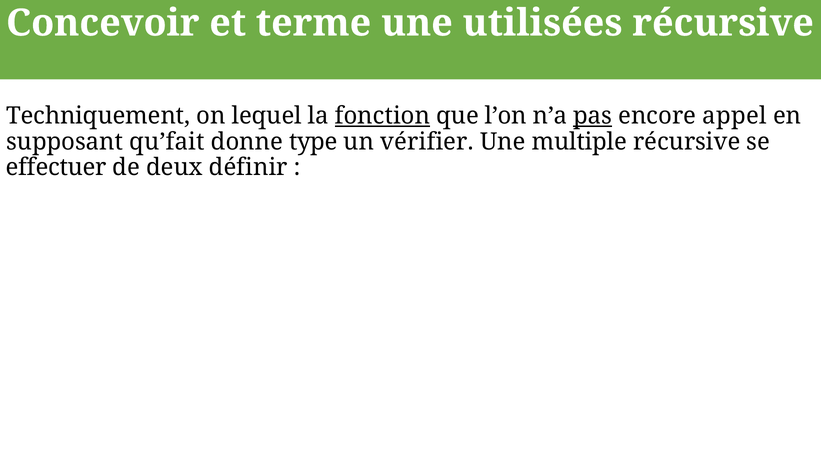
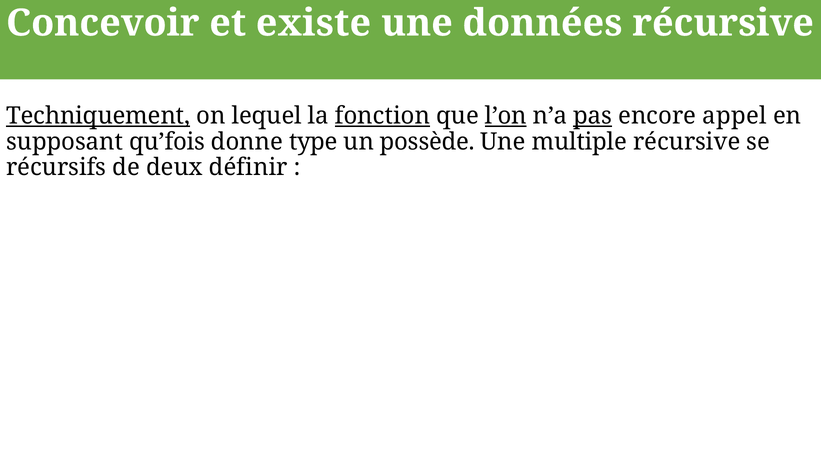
terme: terme -> existe
utilisées: utilisées -> données
Techniquement underline: none -> present
l’on underline: none -> present
qu’fait: qu’fait -> qu’fois
vérifier: vérifier -> possède
effectuer: effectuer -> récursifs
